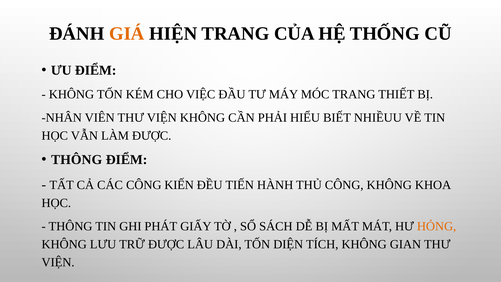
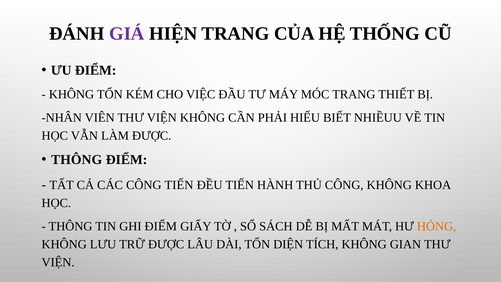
GIÁ colour: orange -> purple
CÔNG KIẾN: KIẾN -> TIẾN
GHI PHÁT: PHÁT -> ĐIỂM
